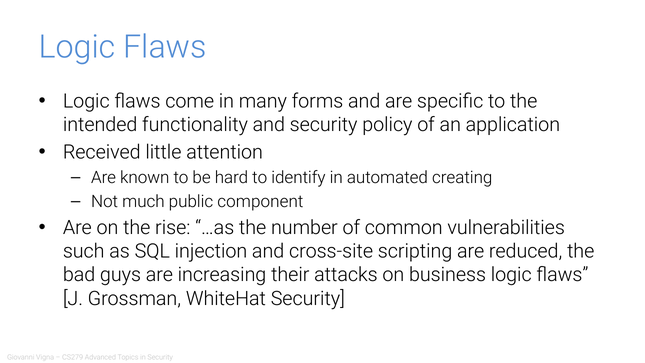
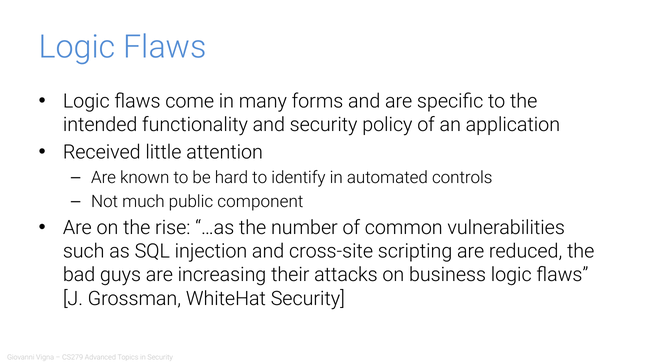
creating: creating -> controls
